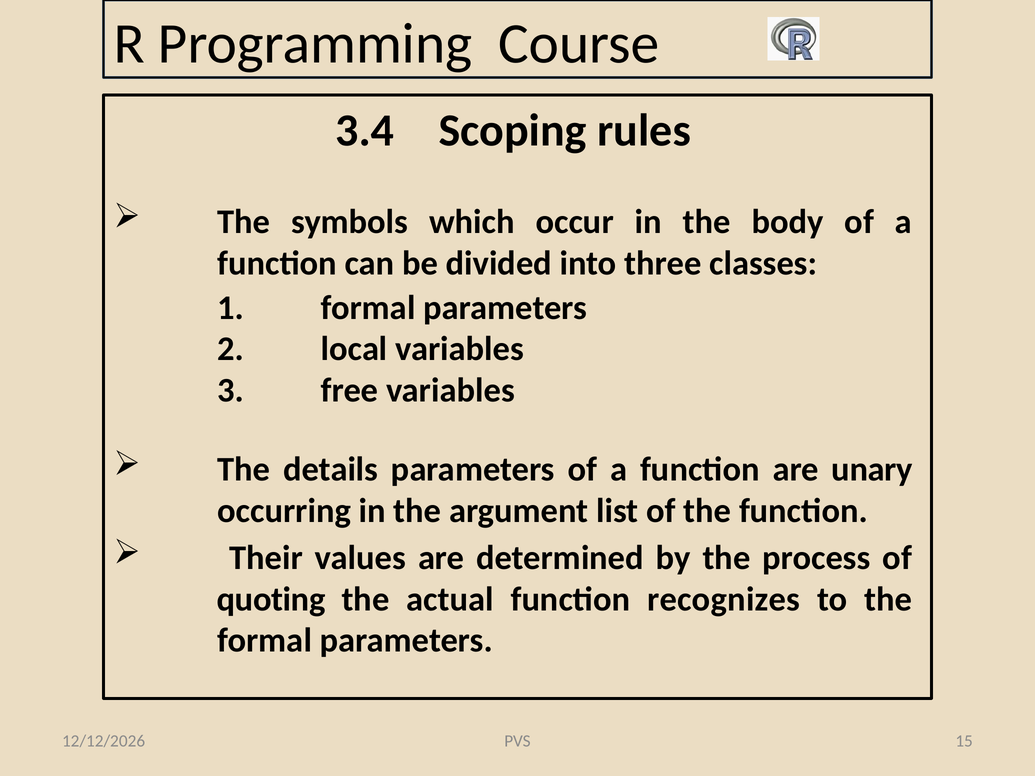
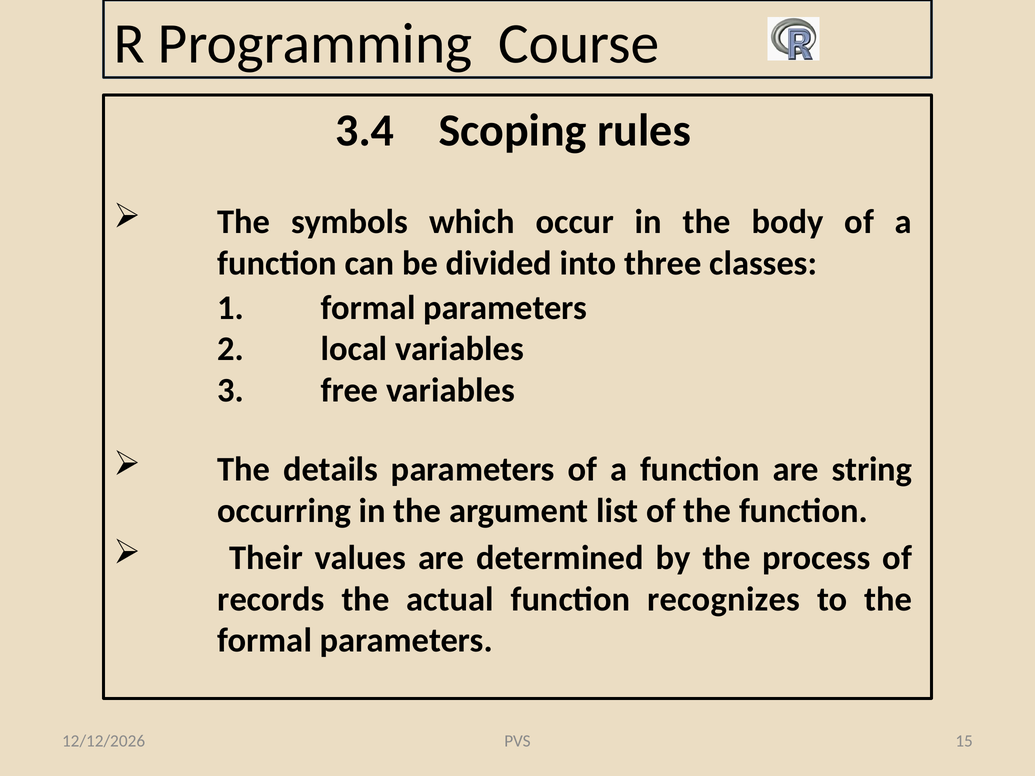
unary: unary -> string
quoting: quoting -> records
